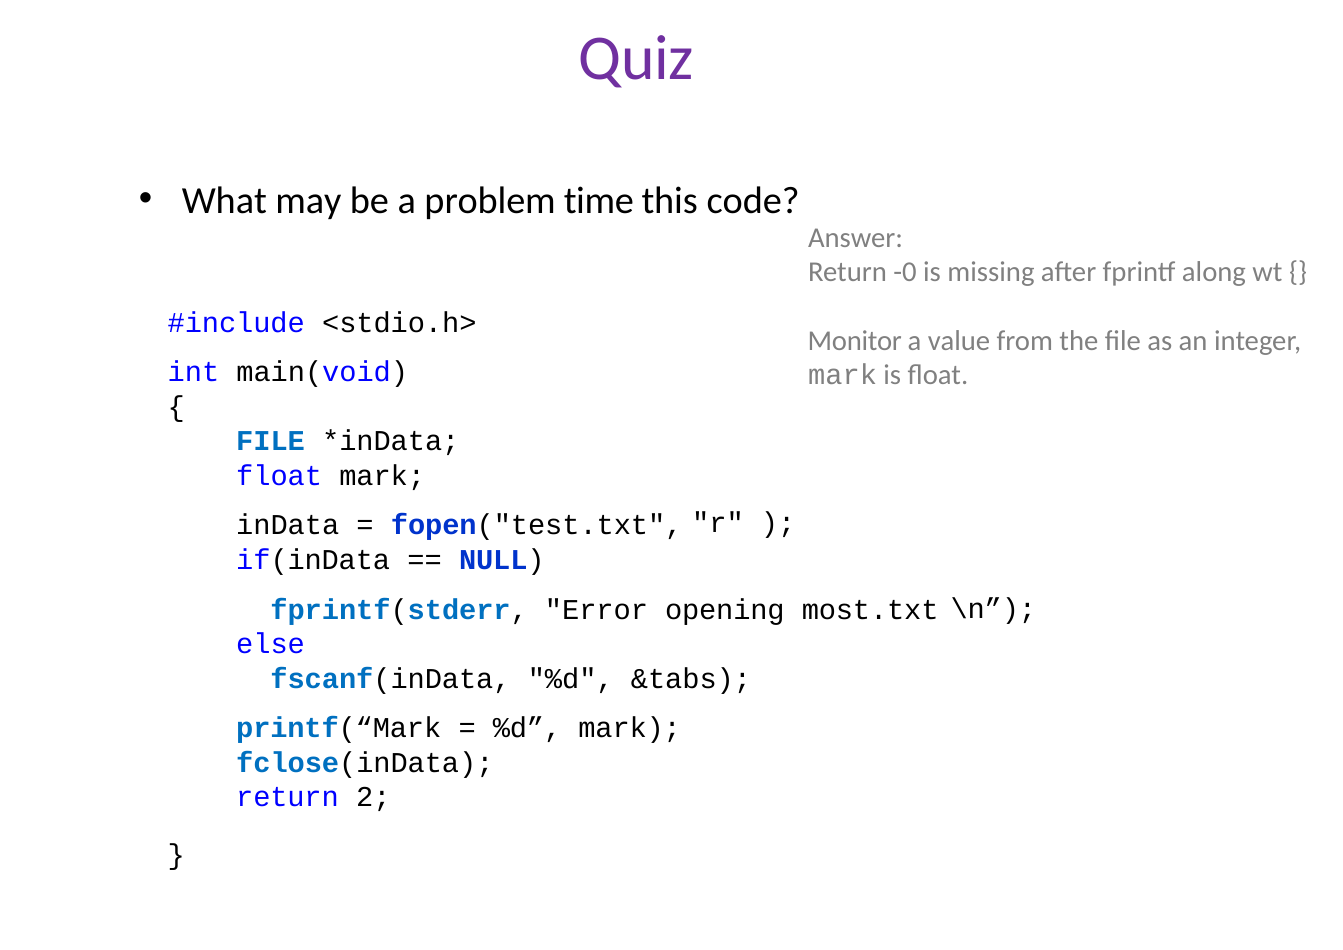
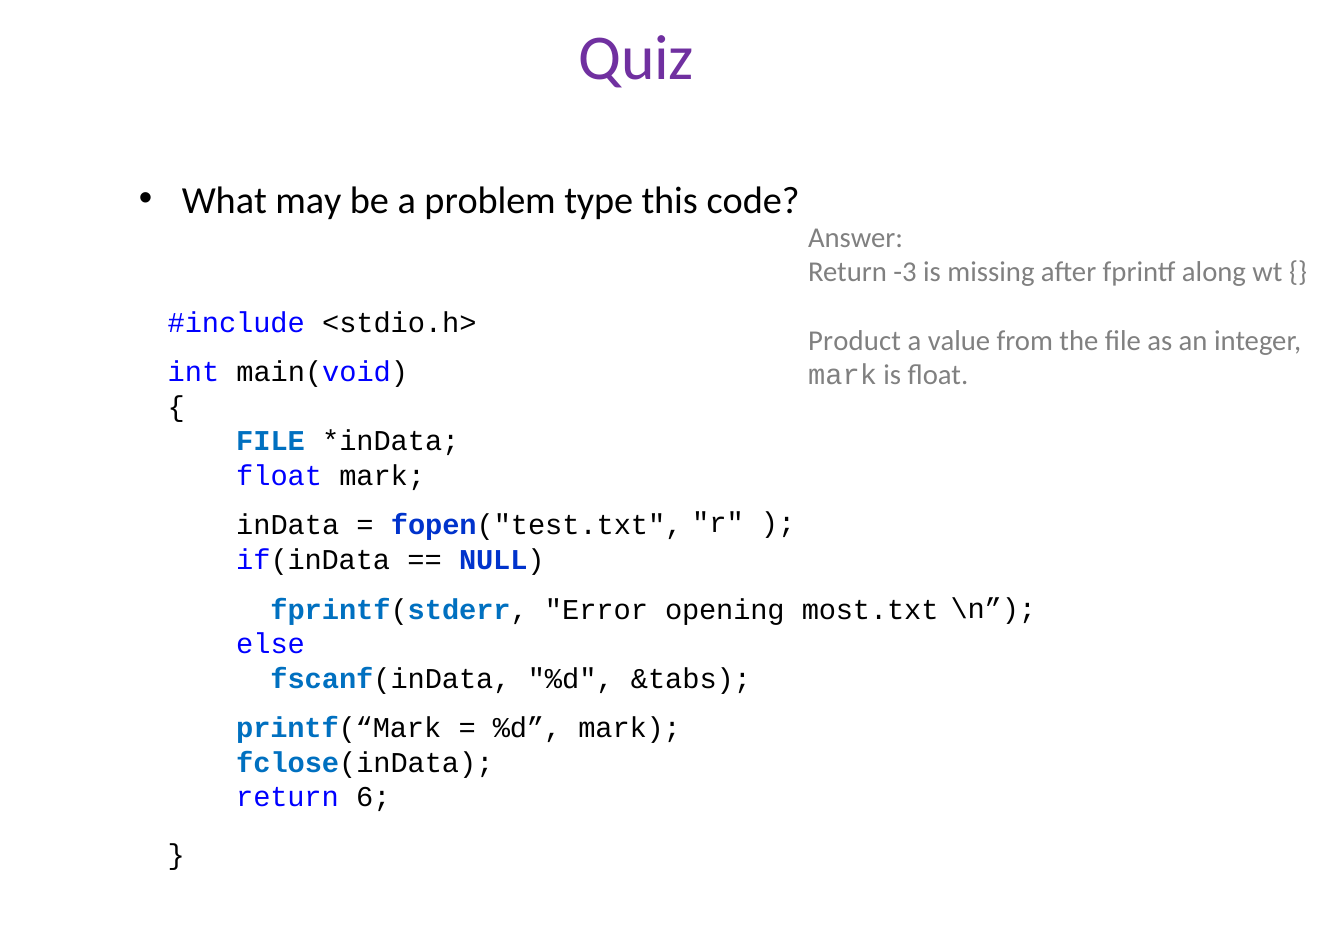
time: time -> type
-0: -0 -> -3
Monitor: Monitor -> Product
2: 2 -> 6
